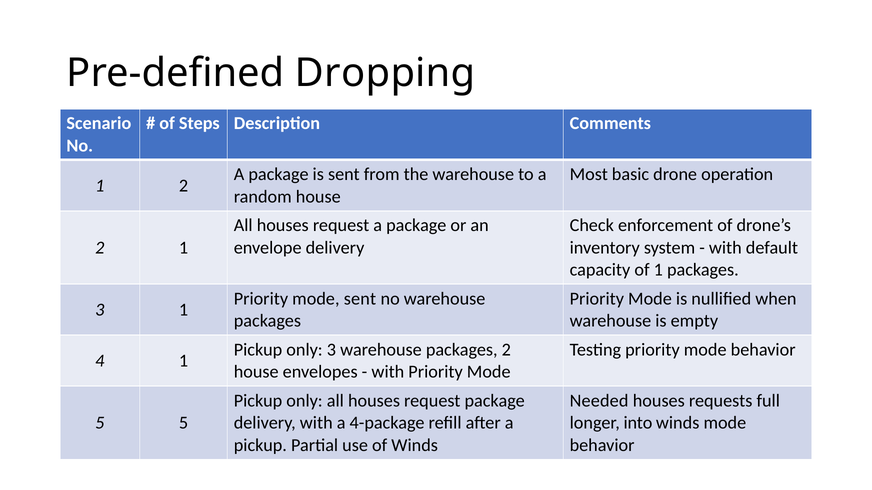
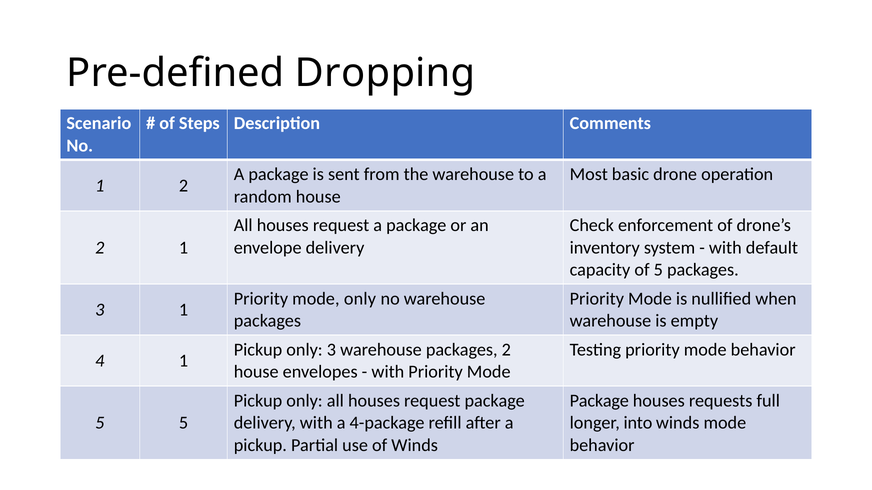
of 1: 1 -> 5
mode sent: sent -> only
Needed at (599, 401): Needed -> Package
